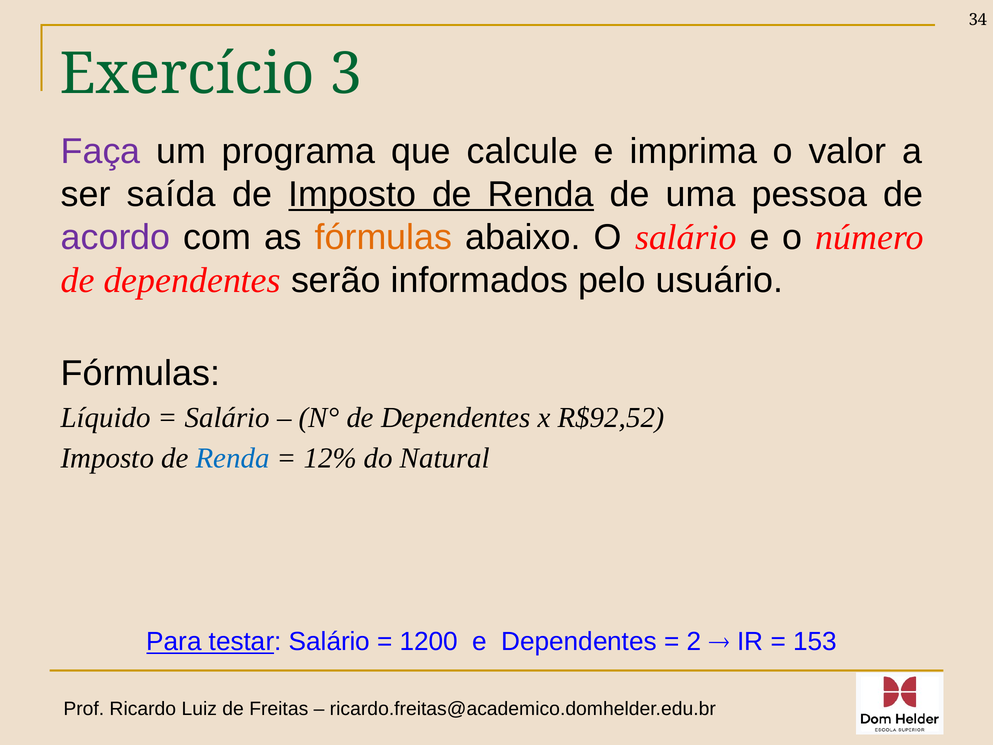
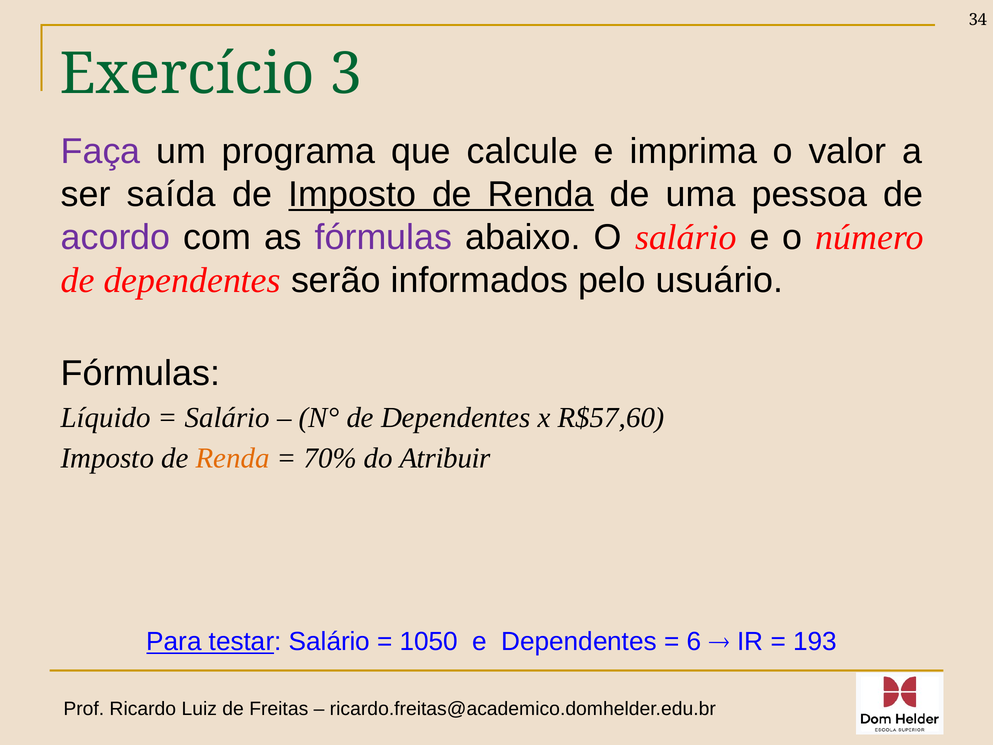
fórmulas at (383, 237) colour: orange -> purple
R$92,52: R$92,52 -> R$57,60
Renda at (233, 458) colour: blue -> orange
12%: 12% -> 70%
Natural: Natural -> Atribuir
1200: 1200 -> 1050
2: 2 -> 6
153: 153 -> 193
